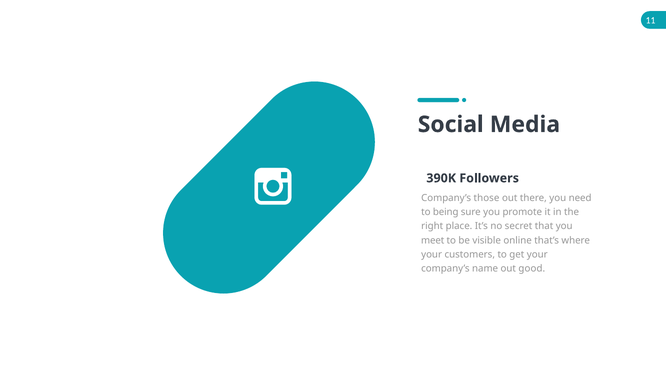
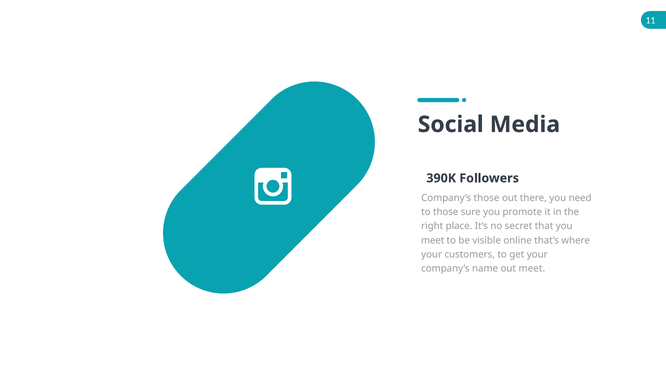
to being: being -> those
out good: good -> meet
